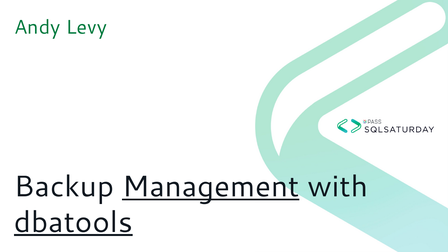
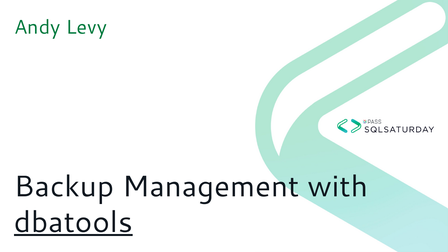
Management underline: present -> none
